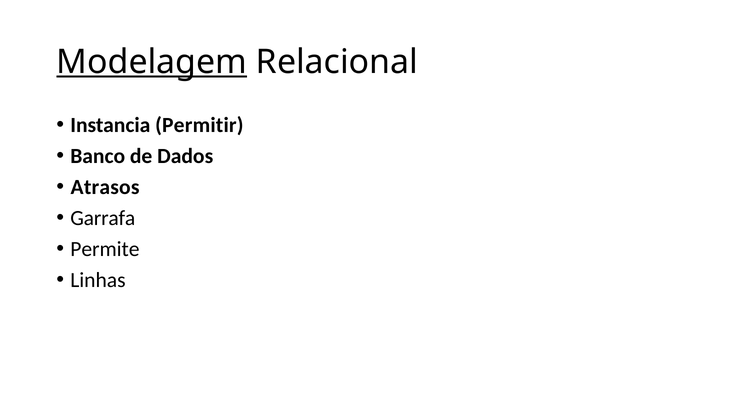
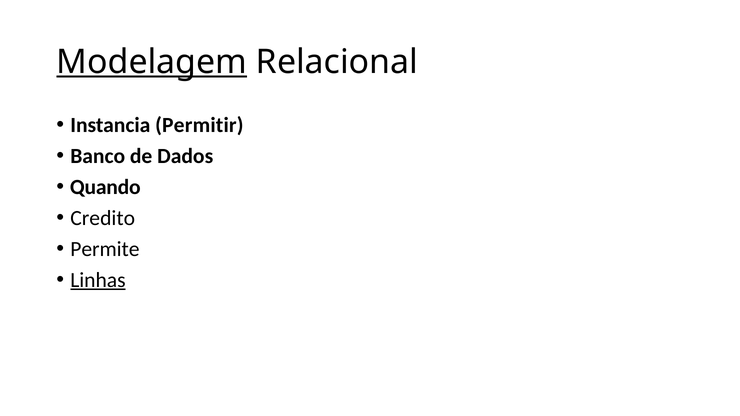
Atrasos: Atrasos -> Quando
Garrafa: Garrafa -> Credito
Linhas underline: none -> present
